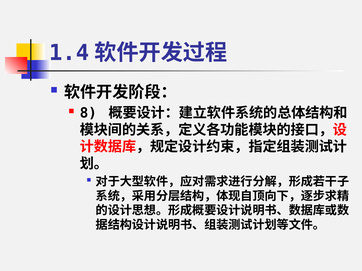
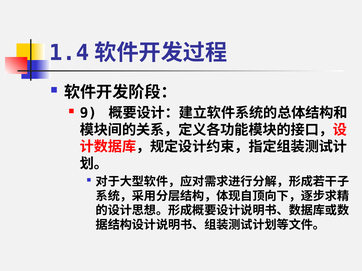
8: 8 -> 9
